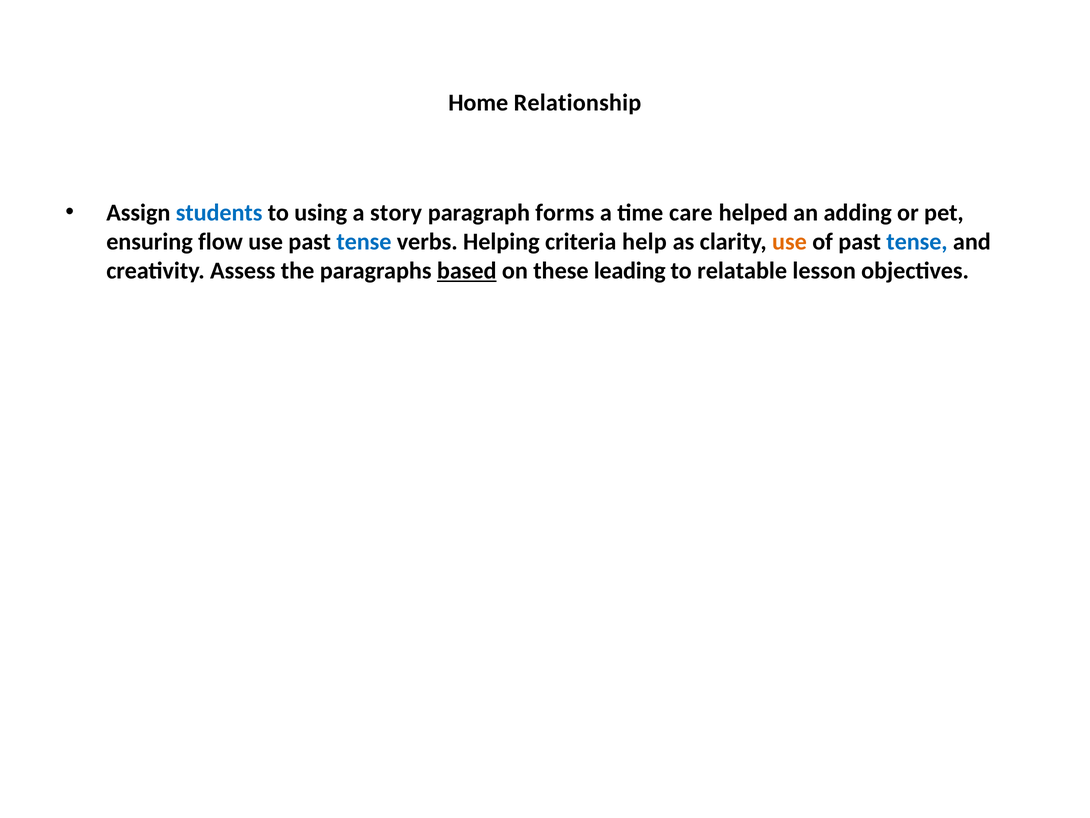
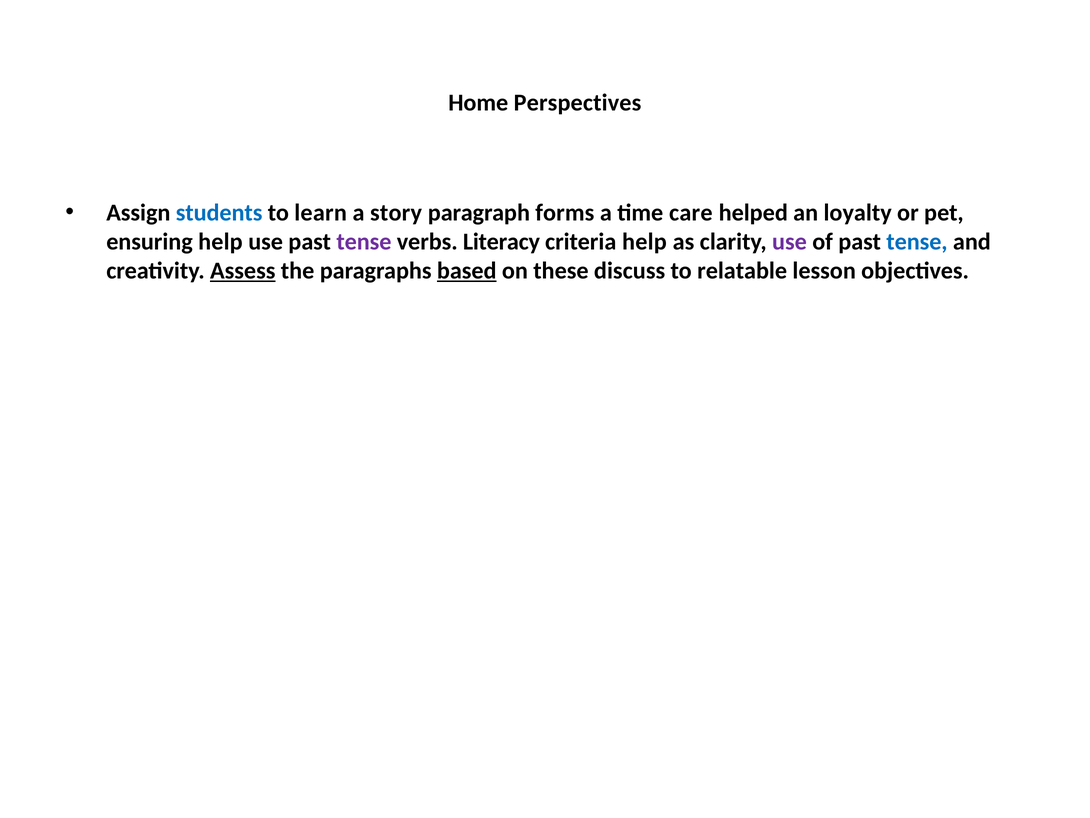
Relationship: Relationship -> Perspectives
using: using -> learn
adding: adding -> loyalty
ensuring flow: flow -> help
tense at (364, 241) colour: blue -> purple
Helping: Helping -> Literacy
use at (790, 241) colour: orange -> purple
Assess underline: none -> present
leading: leading -> discuss
